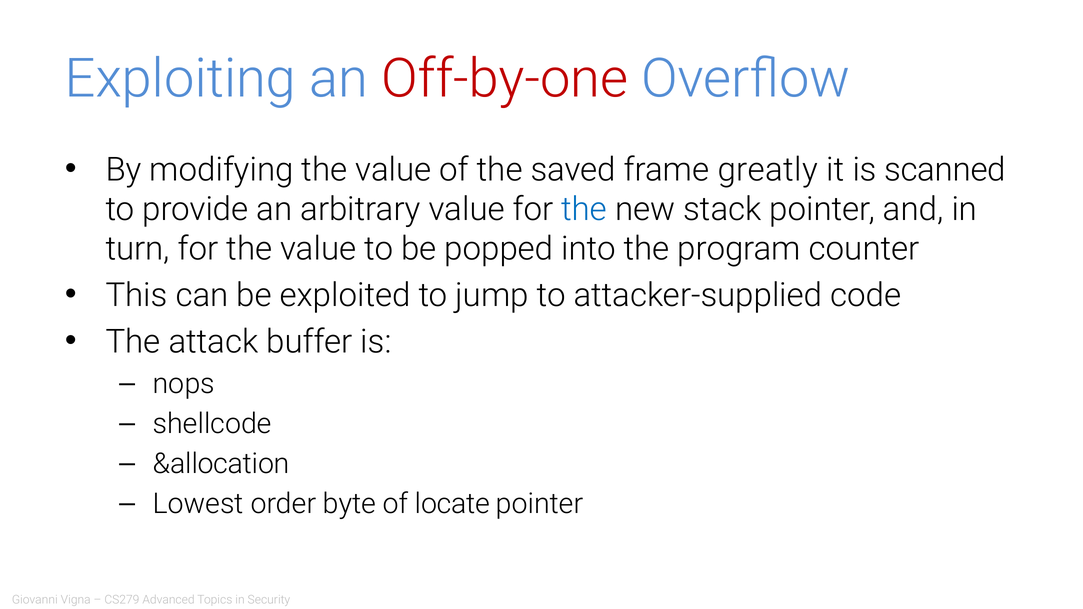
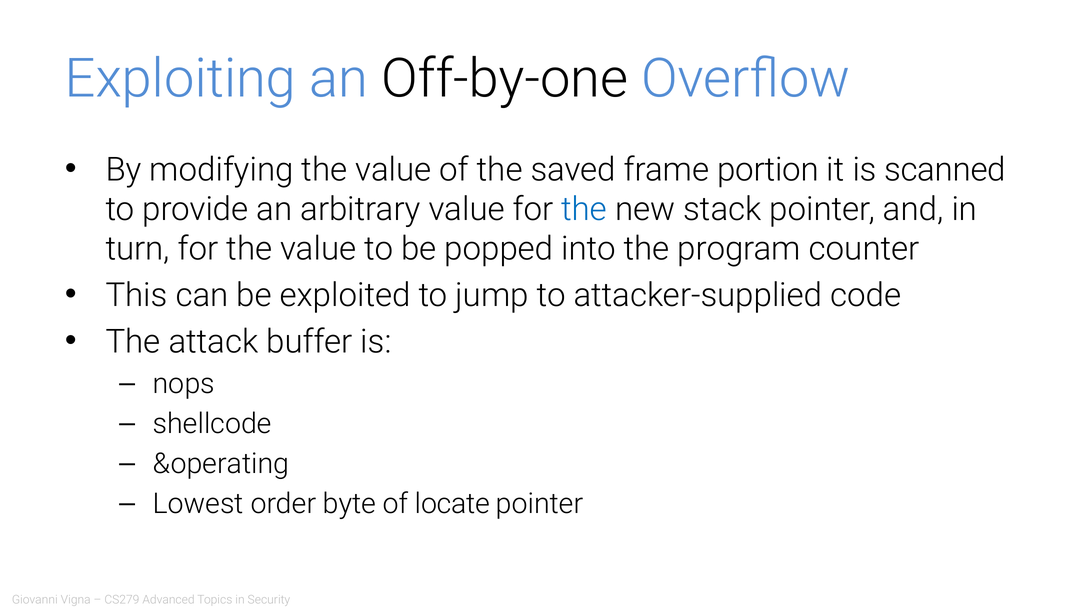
Off-by-one colour: red -> black
greatly: greatly -> portion
&allocation: &allocation -> &operating
